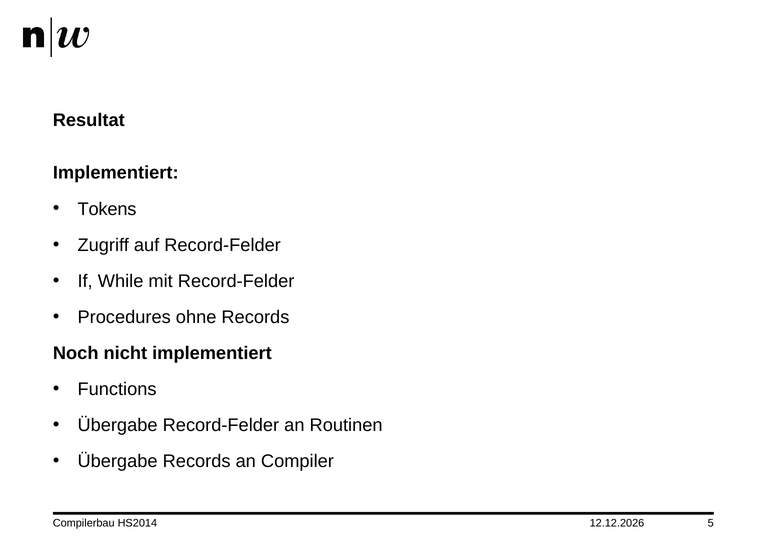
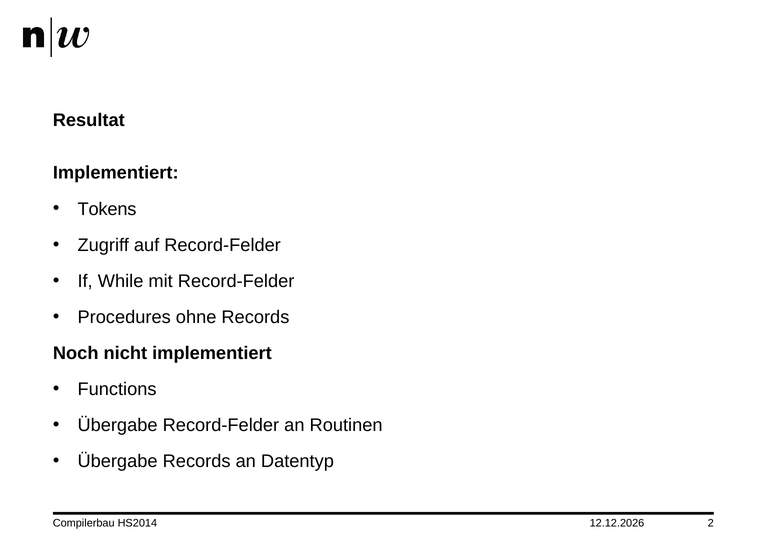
Compiler: Compiler -> Datentyp
5: 5 -> 2
